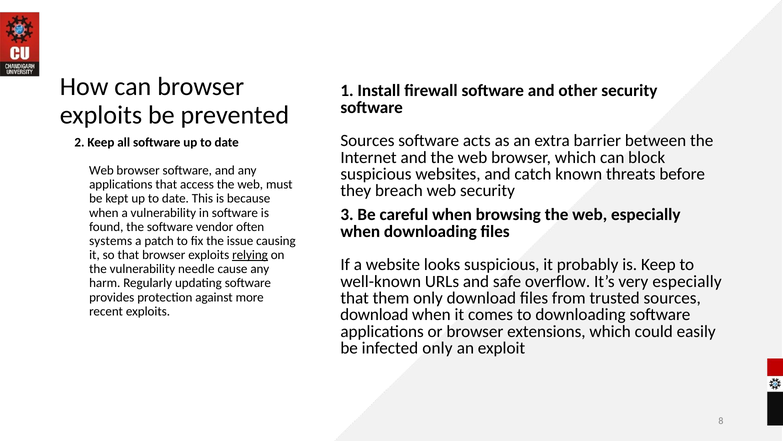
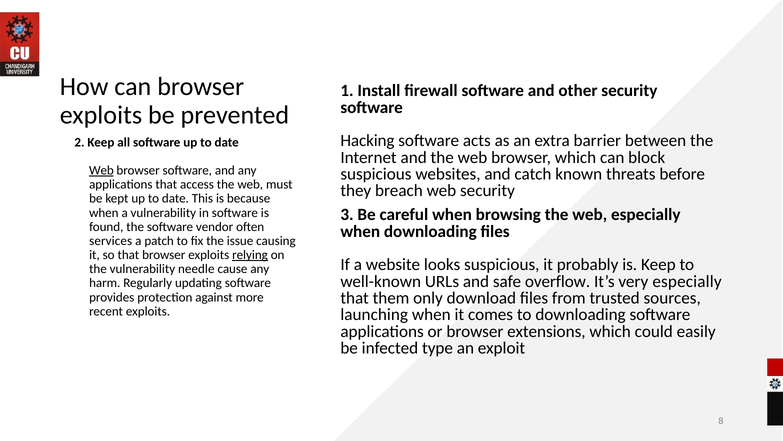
Sources at (367, 141): Sources -> Hacking
Web at (101, 170) underline: none -> present
systems: systems -> services
download at (374, 314): download -> launching
infected only: only -> type
